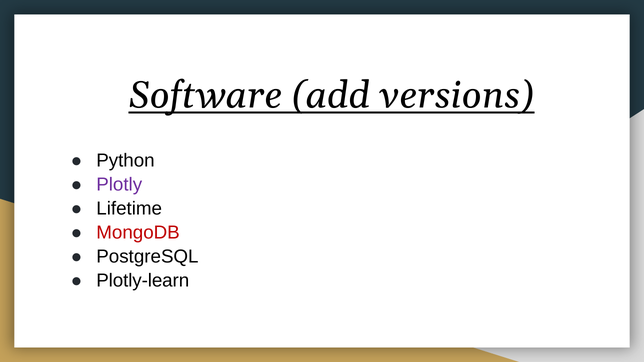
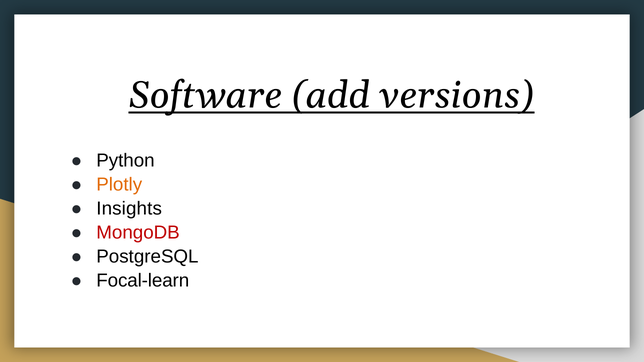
Plotly colour: purple -> orange
Lifetime: Lifetime -> Insights
Plotly-learn: Plotly-learn -> Focal-learn
